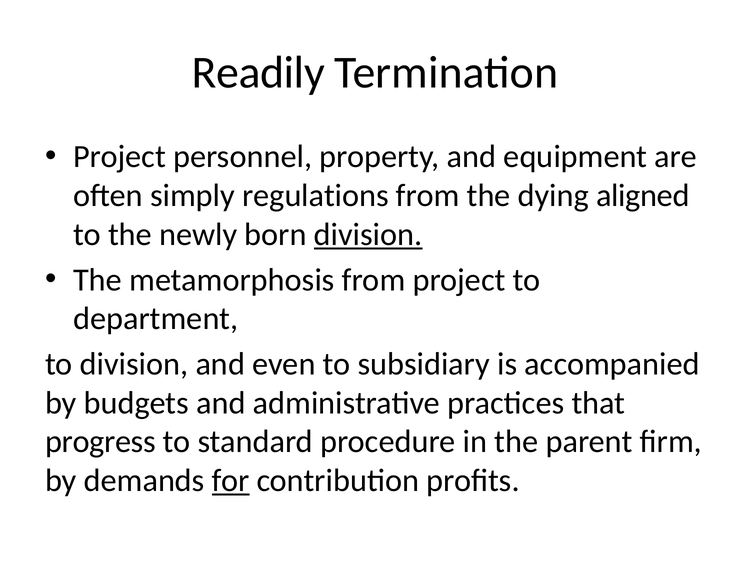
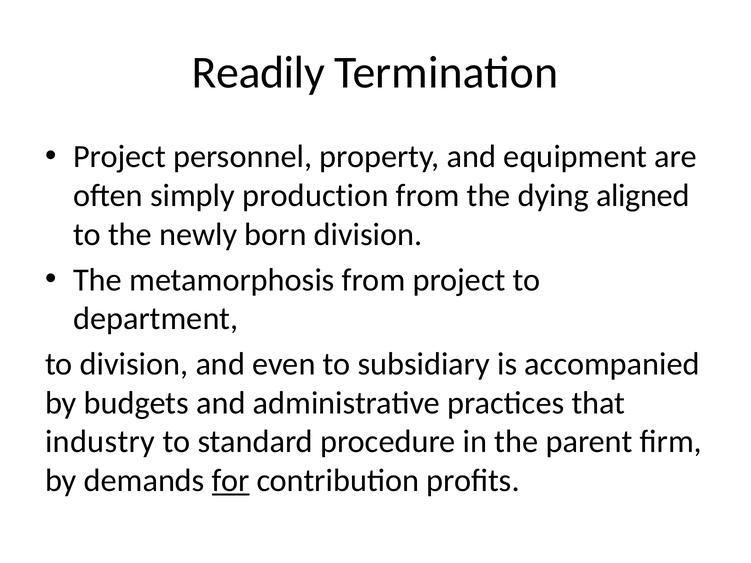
regulations: regulations -> production
division at (368, 234) underline: present -> none
progress: progress -> industry
